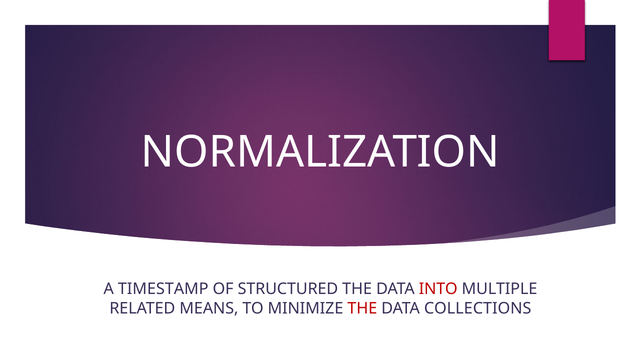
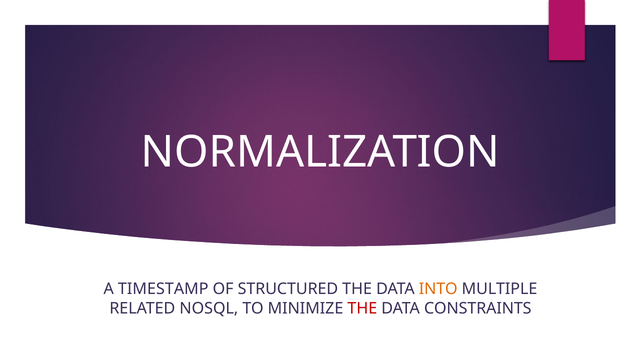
INTO colour: red -> orange
MEANS: MEANS -> NOSQL
COLLECTIONS: COLLECTIONS -> CONSTRAINTS
